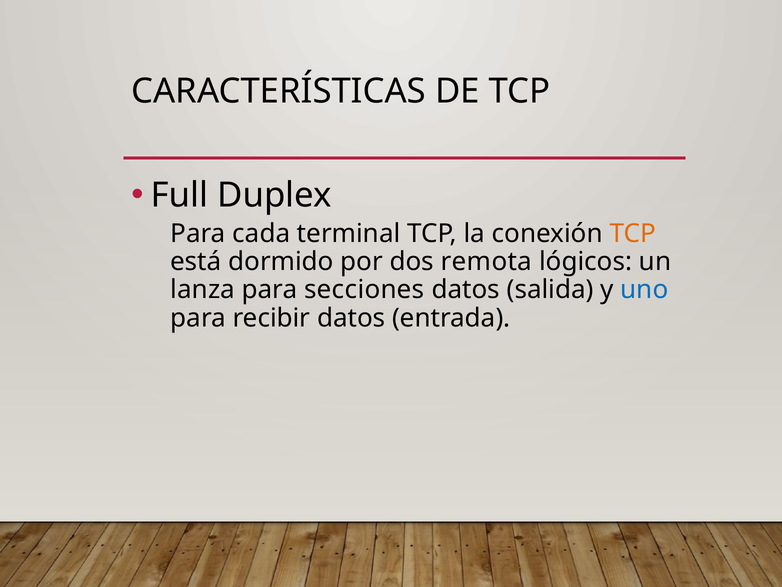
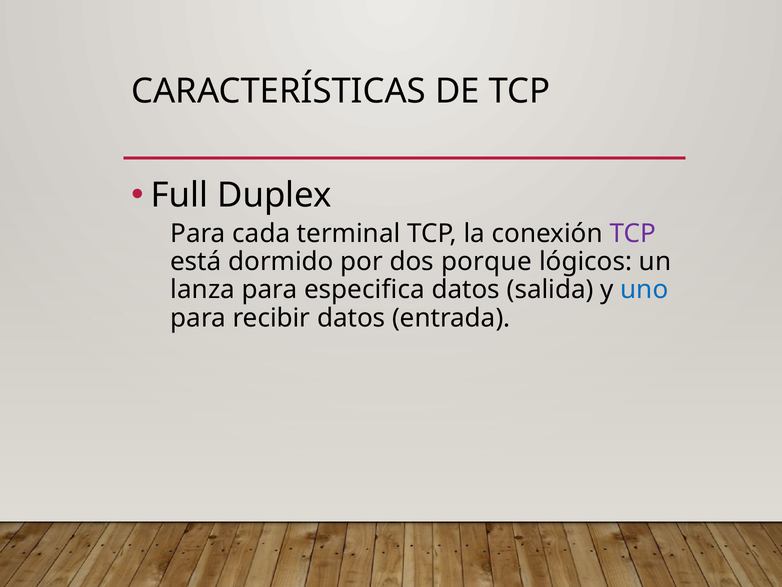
TCP at (633, 233) colour: orange -> purple
remota: remota -> porque
secciones: secciones -> especifica
